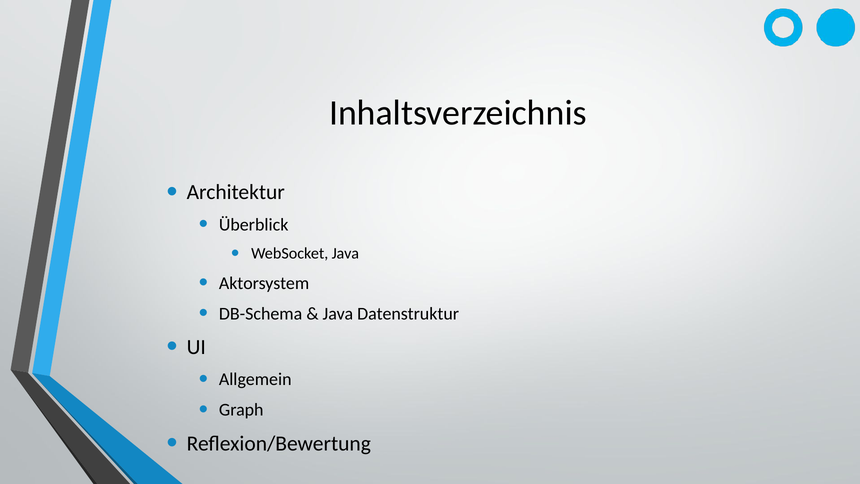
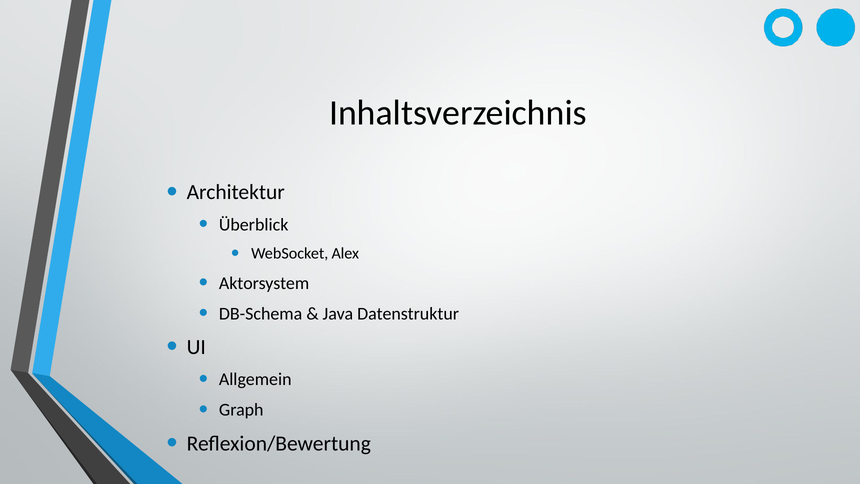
WebSocket Java: Java -> Alex
